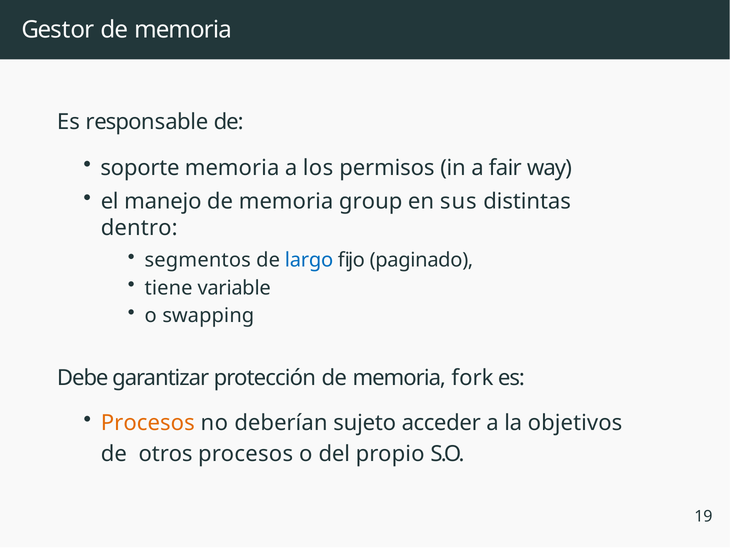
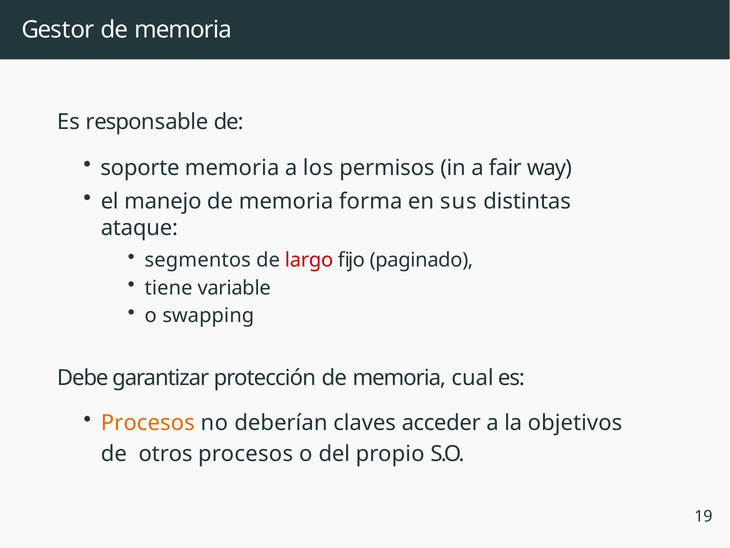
group: group -> forma
dentro: dentro -> ataque
largo colour: blue -> red
fork: fork -> cual
sujeto: sujeto -> claves
